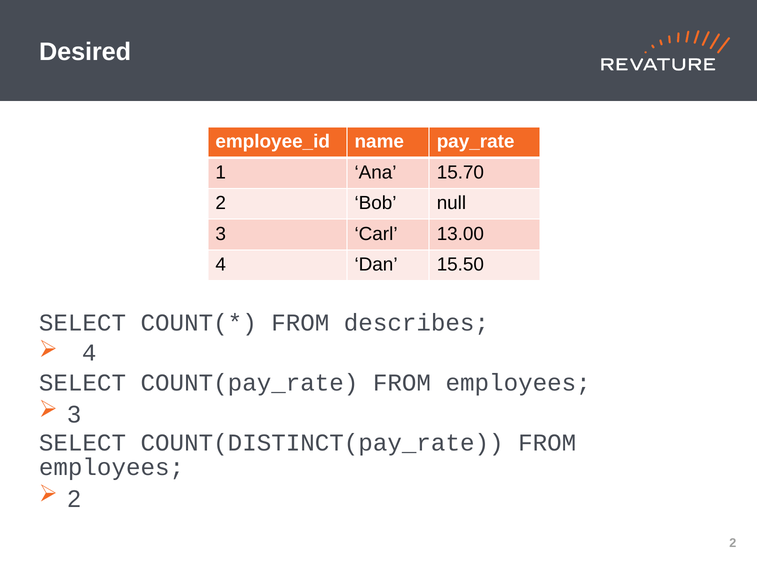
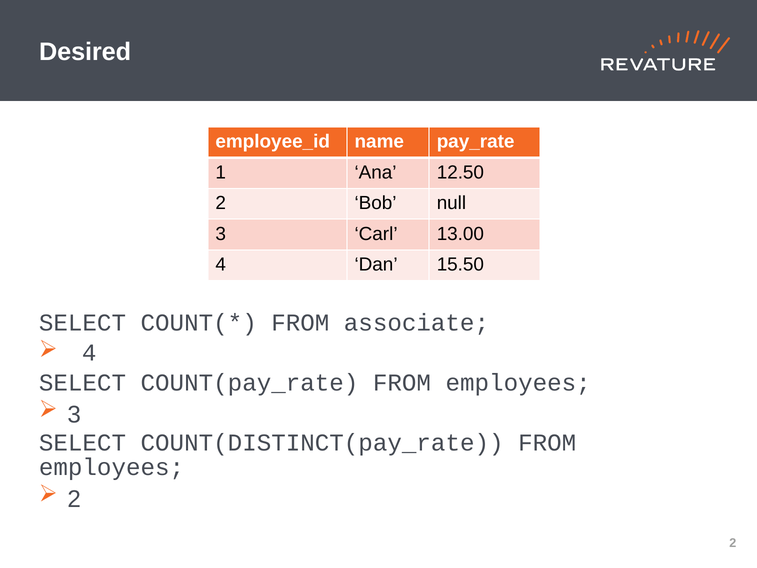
15.70: 15.70 -> 12.50
describes: describes -> associate
